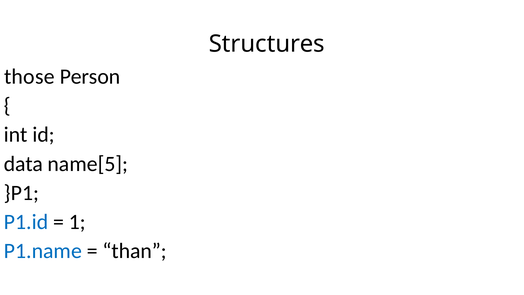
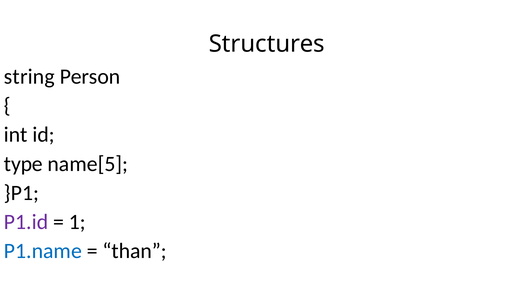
those: those -> string
data: data -> type
P1.id colour: blue -> purple
